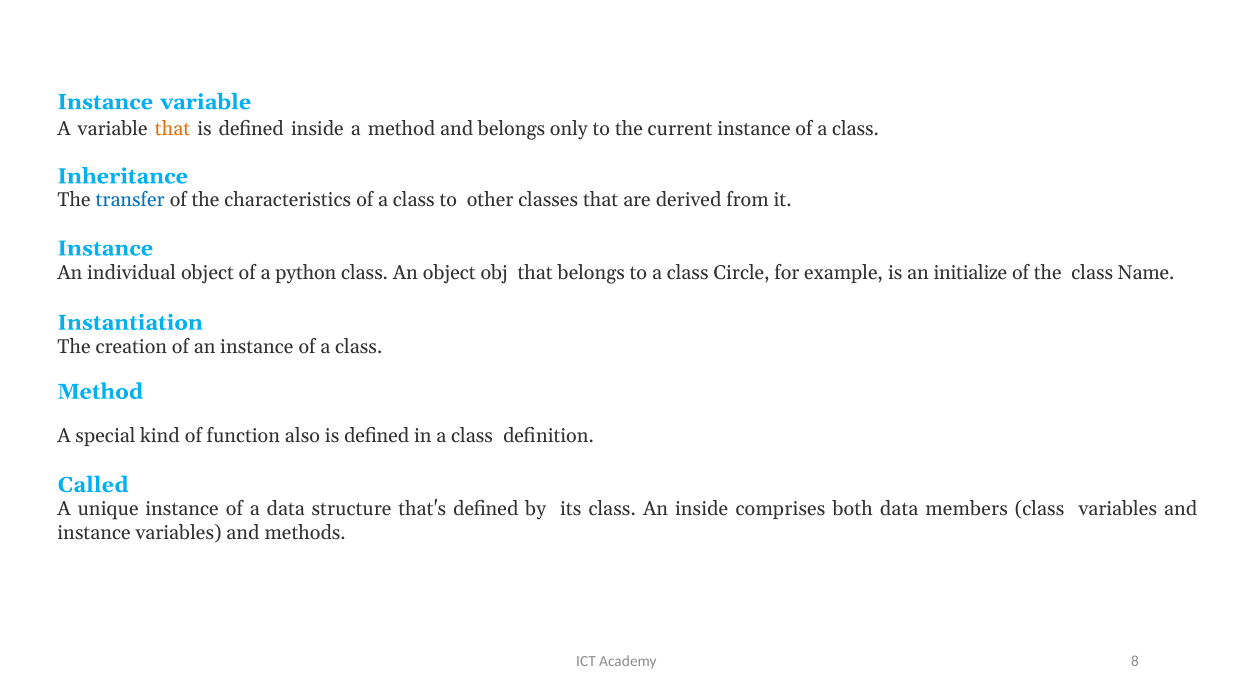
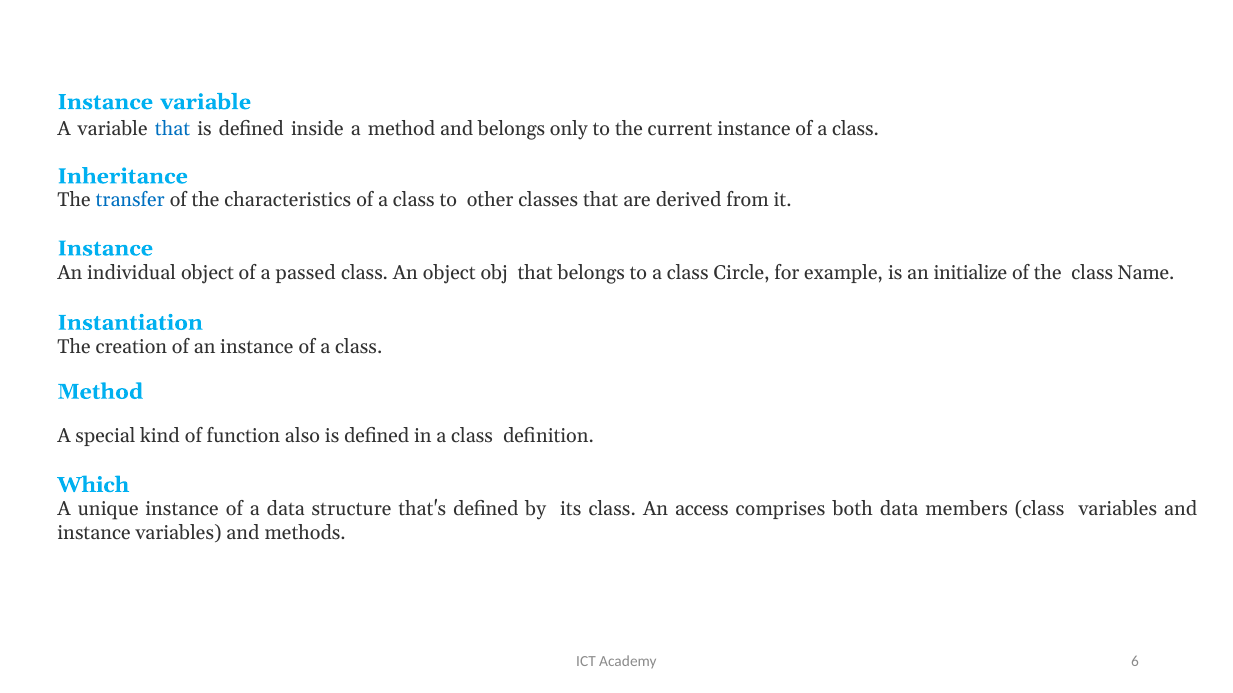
that at (173, 129) colour: orange -> blue
python: python -> passed
Called: Called -> Which
An inside: inside -> access
8: 8 -> 6
